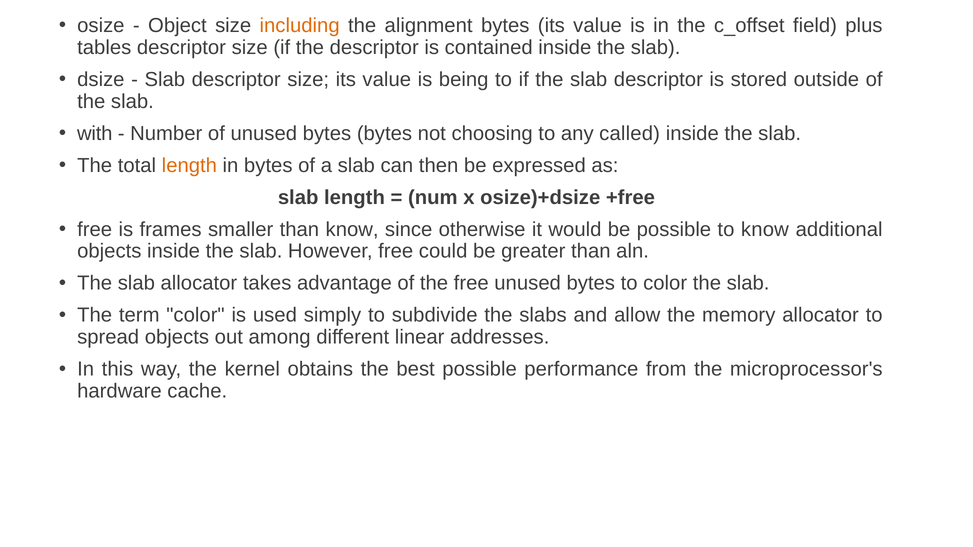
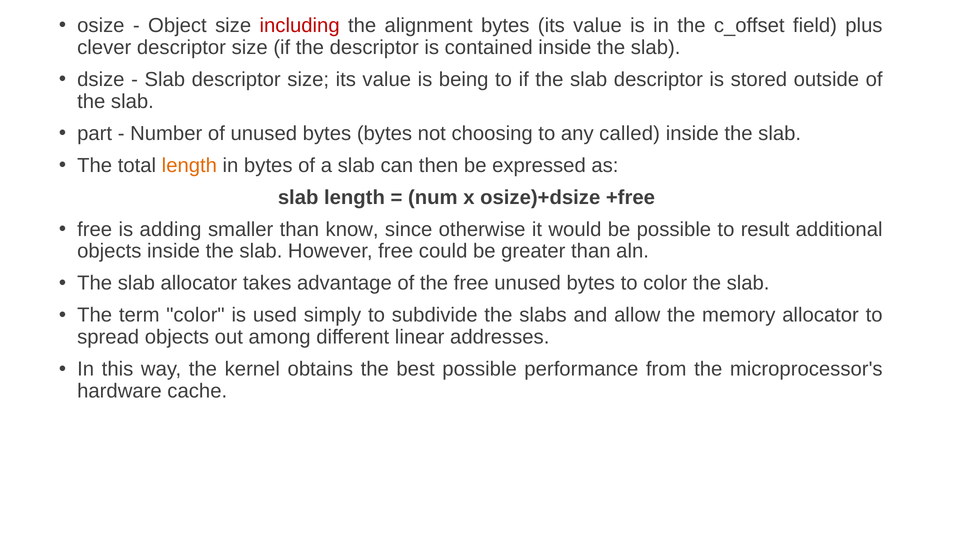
including colour: orange -> red
tables: tables -> clever
with: with -> part
frames: frames -> adding
to know: know -> result
